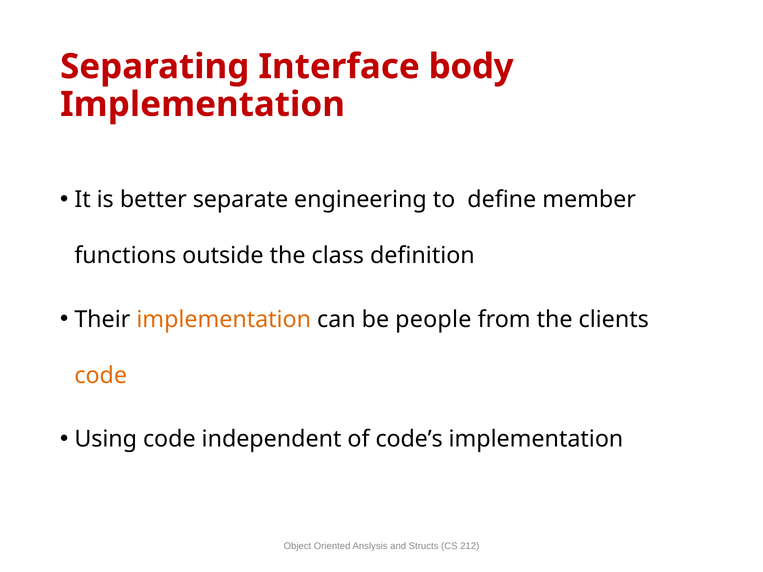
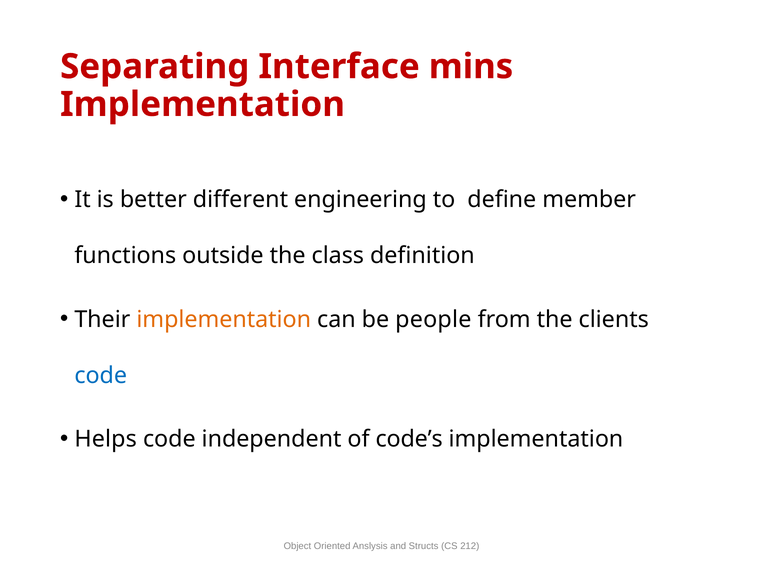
body: body -> mins
separate: separate -> different
code at (101, 375) colour: orange -> blue
Using: Using -> Helps
